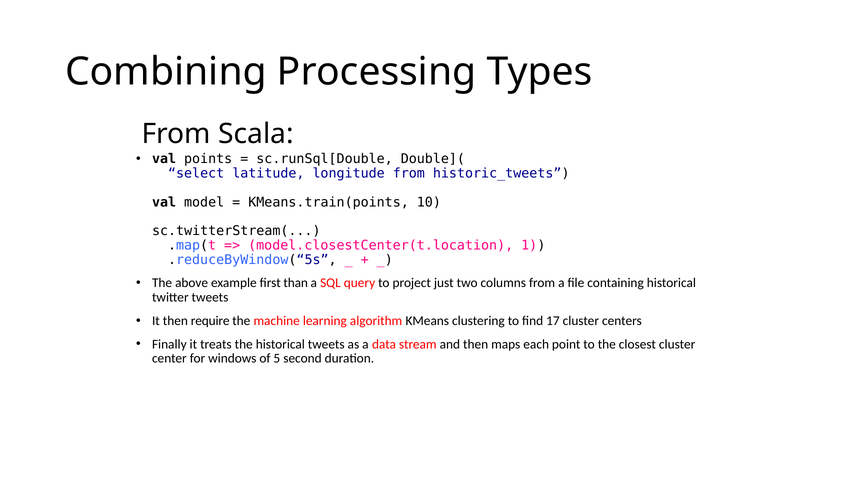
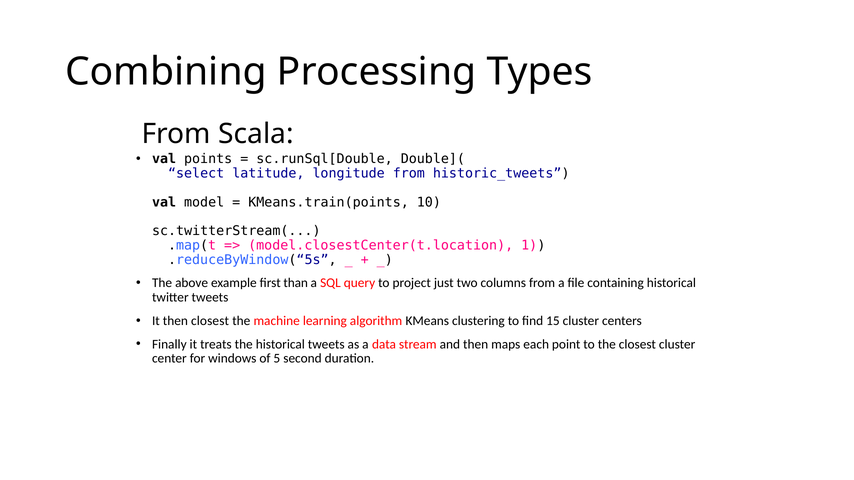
then require: require -> closest
17: 17 -> 15
